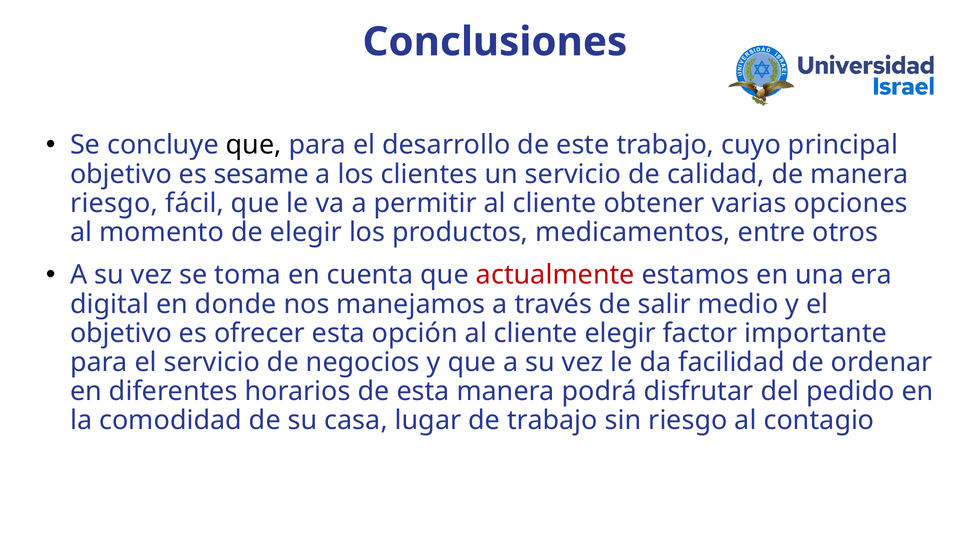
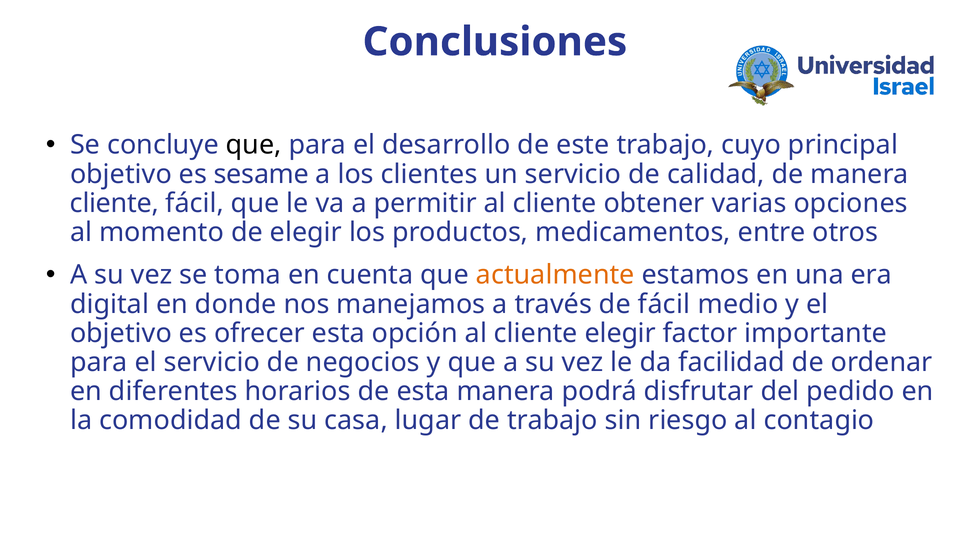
riesgo at (114, 203): riesgo -> cliente
actualmente colour: red -> orange
de salir: salir -> fácil
